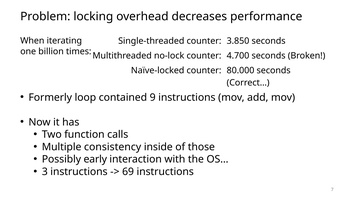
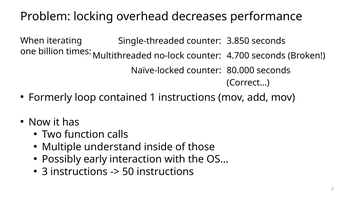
9: 9 -> 1
consistency: consistency -> understand
69: 69 -> 50
